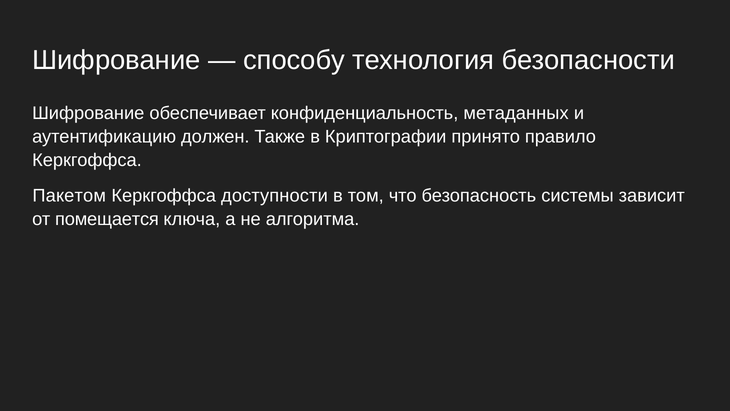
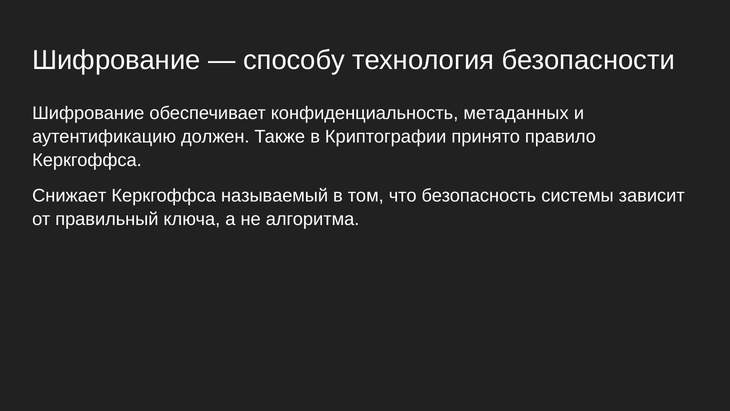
Пакетом: Пакетом -> Снижает
доступности: доступности -> называемый
помещается: помещается -> правильный
